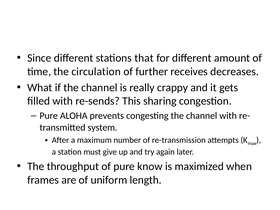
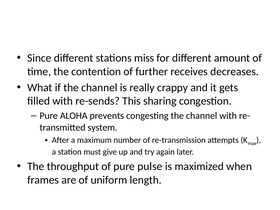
that: that -> miss
circulation: circulation -> contention
know: know -> pulse
